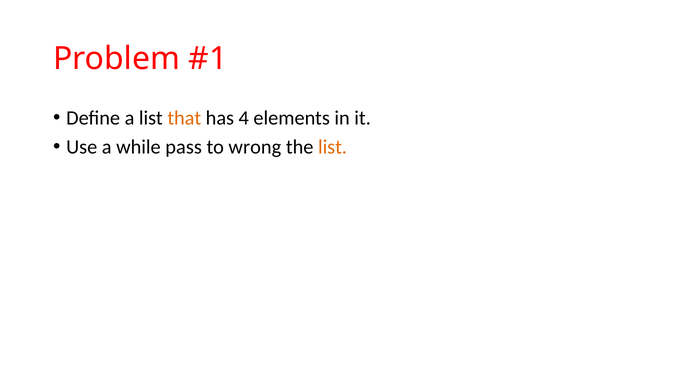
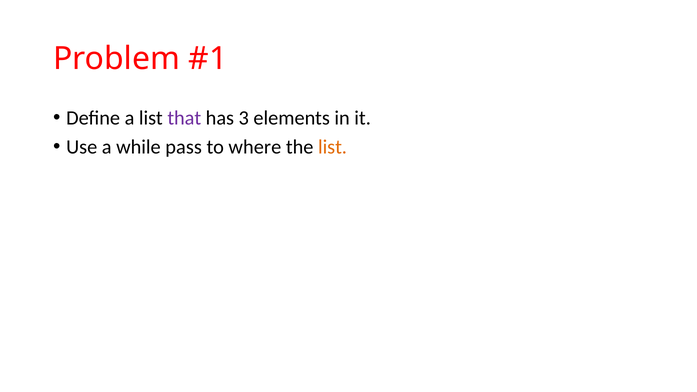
that colour: orange -> purple
4: 4 -> 3
wrong: wrong -> where
